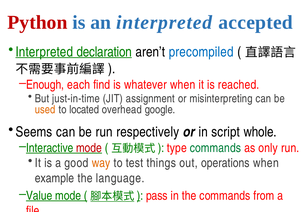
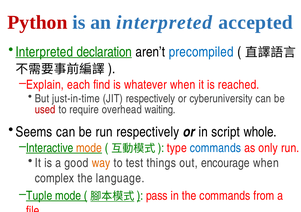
Enough: Enough -> Explain
JIT assignment: assignment -> respectively
misinterpreting: misinterpreting -> cyberuniversity
used colour: orange -> red
located: located -> require
google: google -> waiting
mode at (89, 148) colour: red -> orange
commands at (215, 148) colour: green -> blue
operations: operations -> encourage
example: example -> complex
Value: Value -> Tuple
